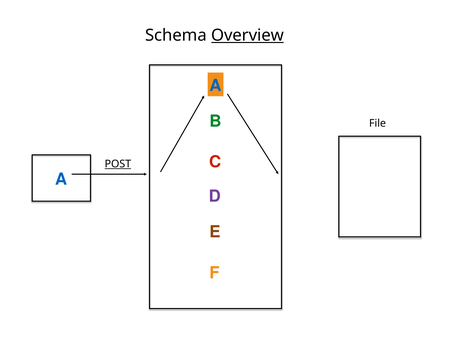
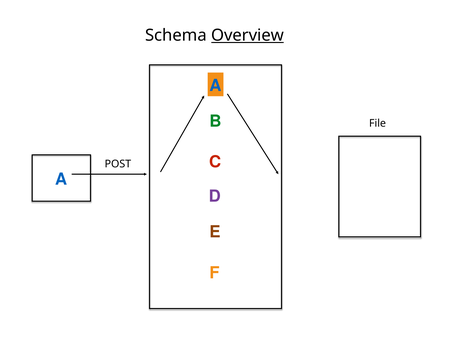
POST underline: present -> none
